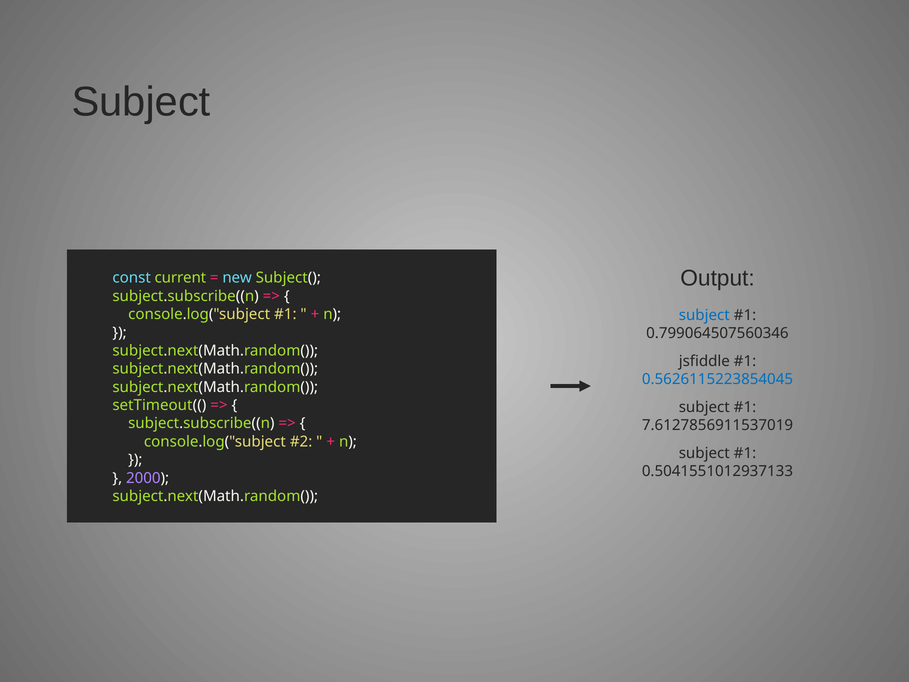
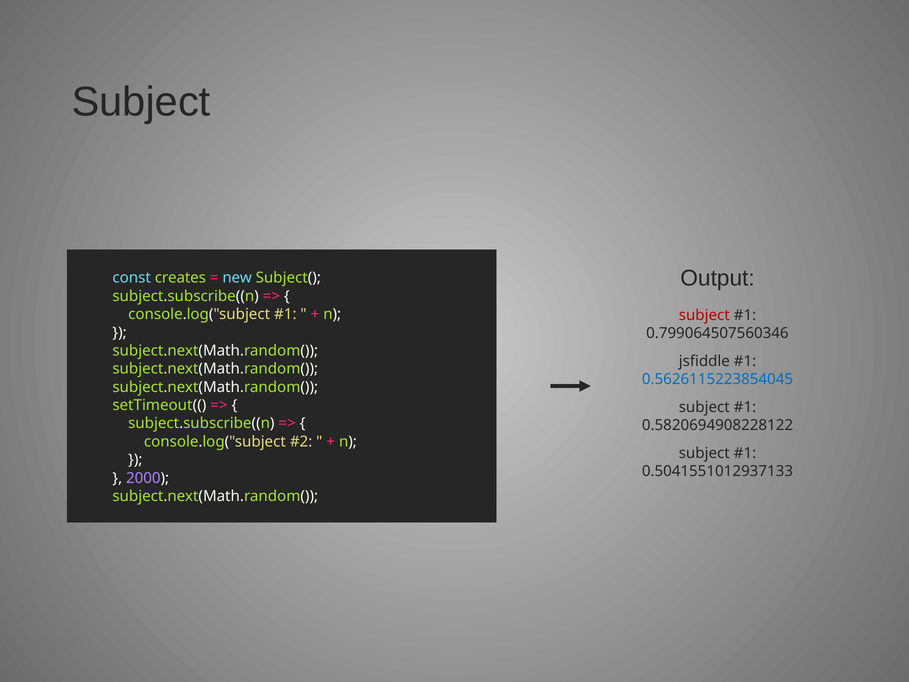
current: current -> creates
subject at (704, 315) colour: blue -> red
7.6127856911537019: 7.6127856911537019 -> 0.5820694908228122
